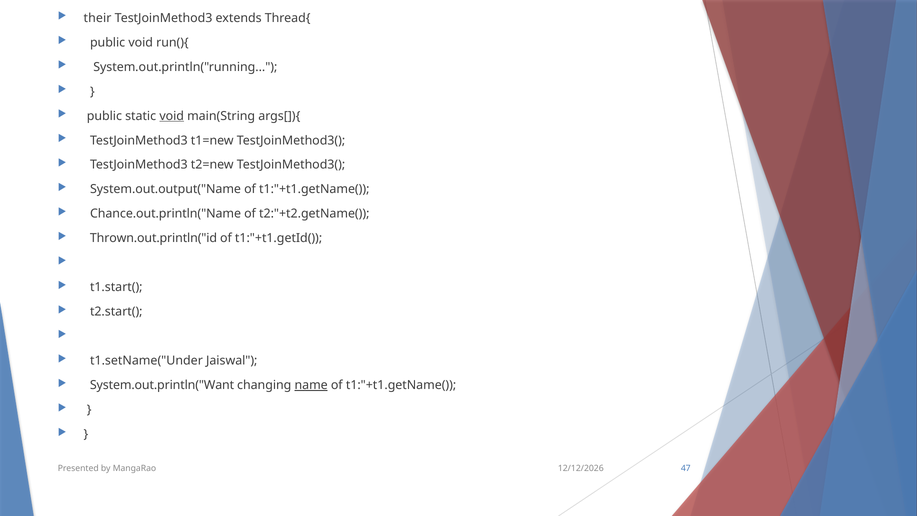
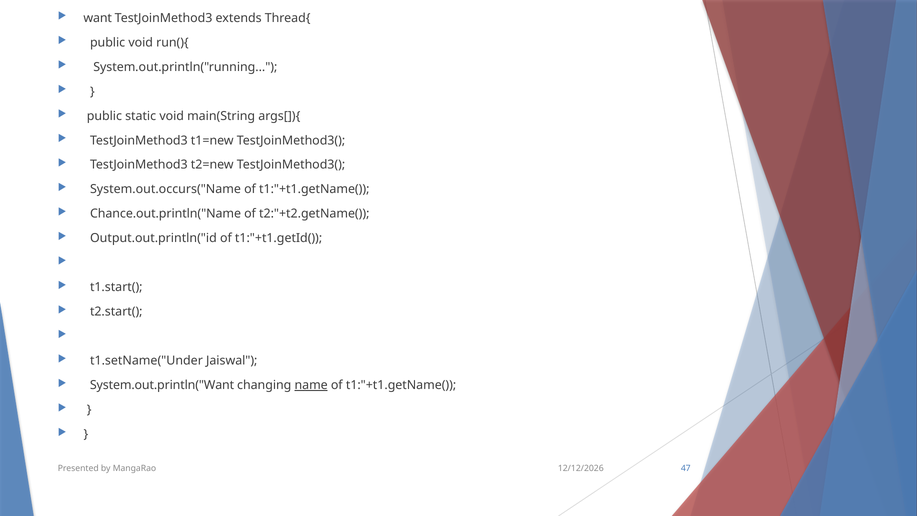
their: their -> want
void at (172, 116) underline: present -> none
System.out.output("Name: System.out.output("Name -> System.out.occurs("Name
Thrown.out.println("id: Thrown.out.println("id -> Output.out.println("id
